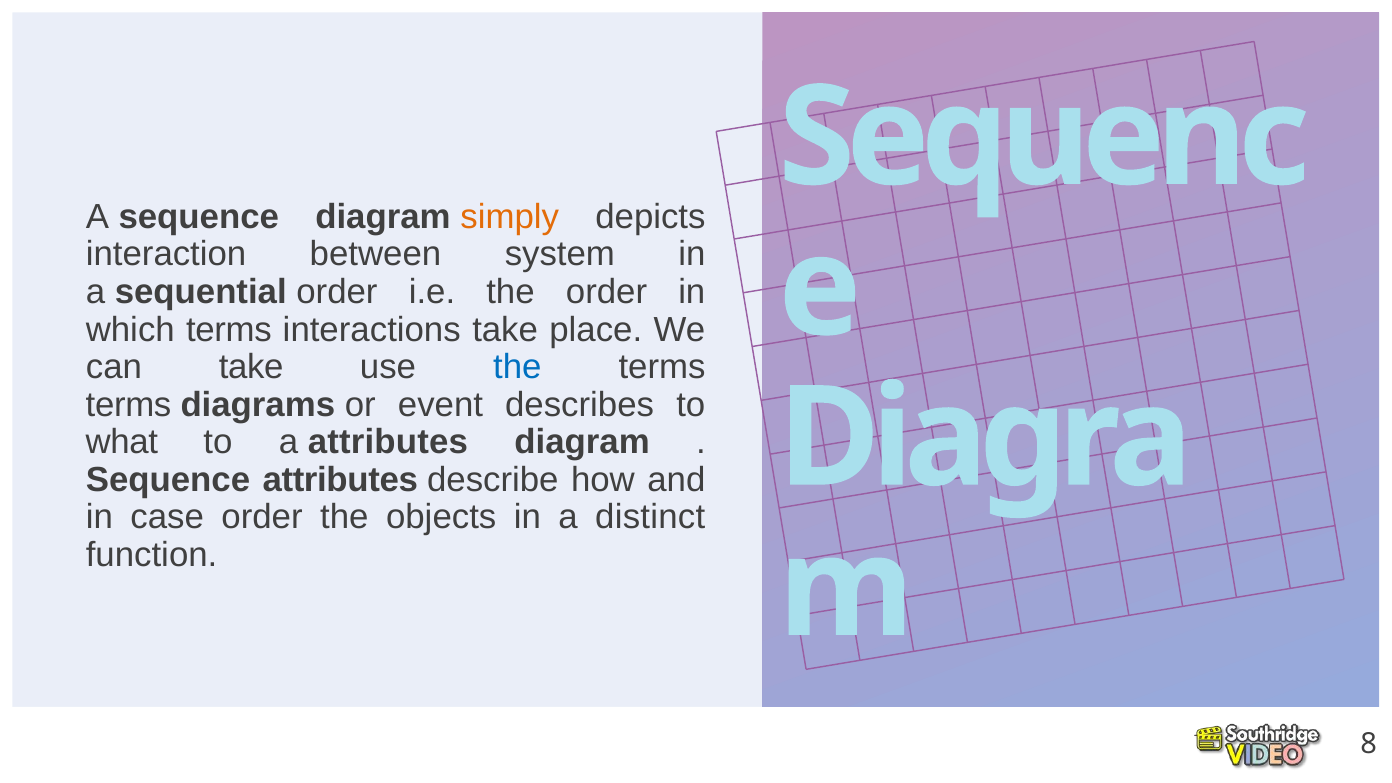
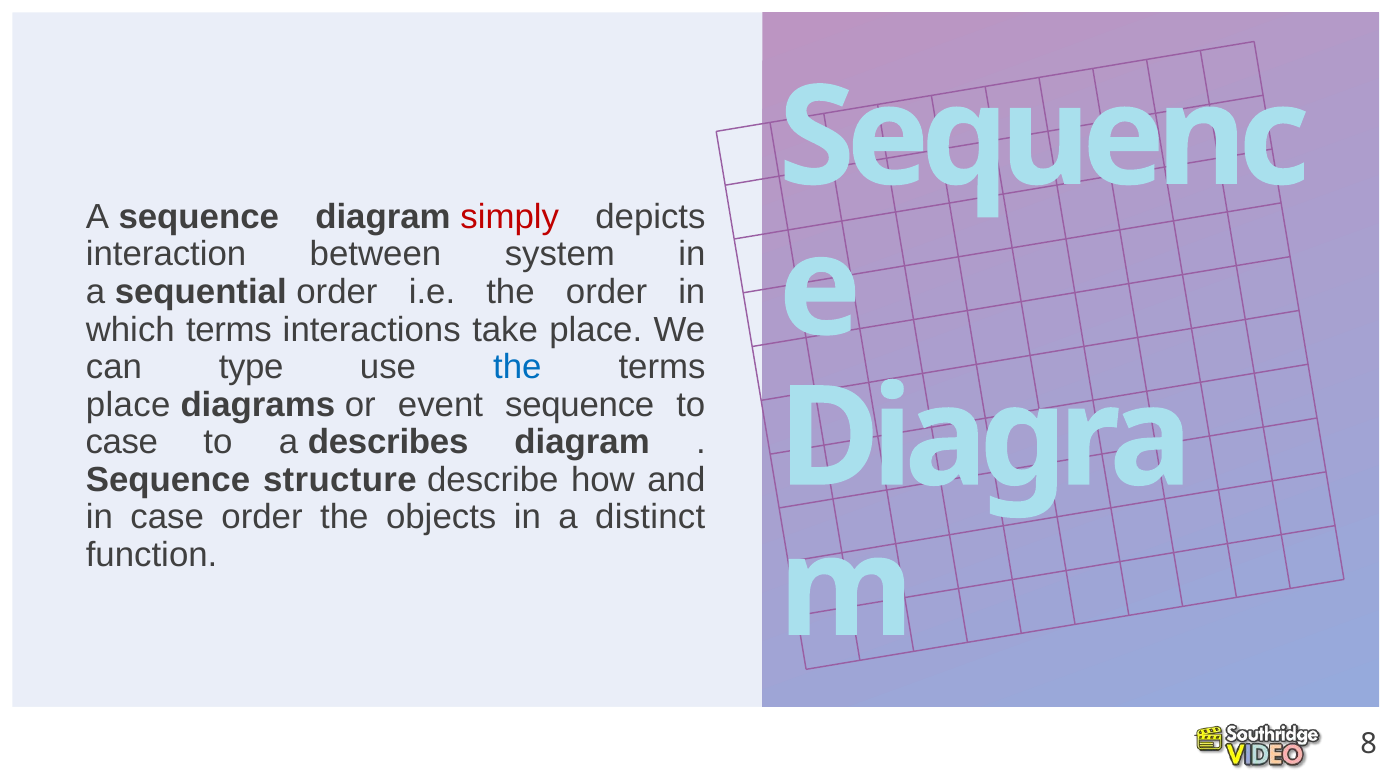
simply colour: orange -> red
can take: take -> type
terms at (129, 405): terms -> place
event describes: describes -> sequence
what at (122, 442): what -> case
a attributes: attributes -> describes
Sequence attributes: attributes -> structure
